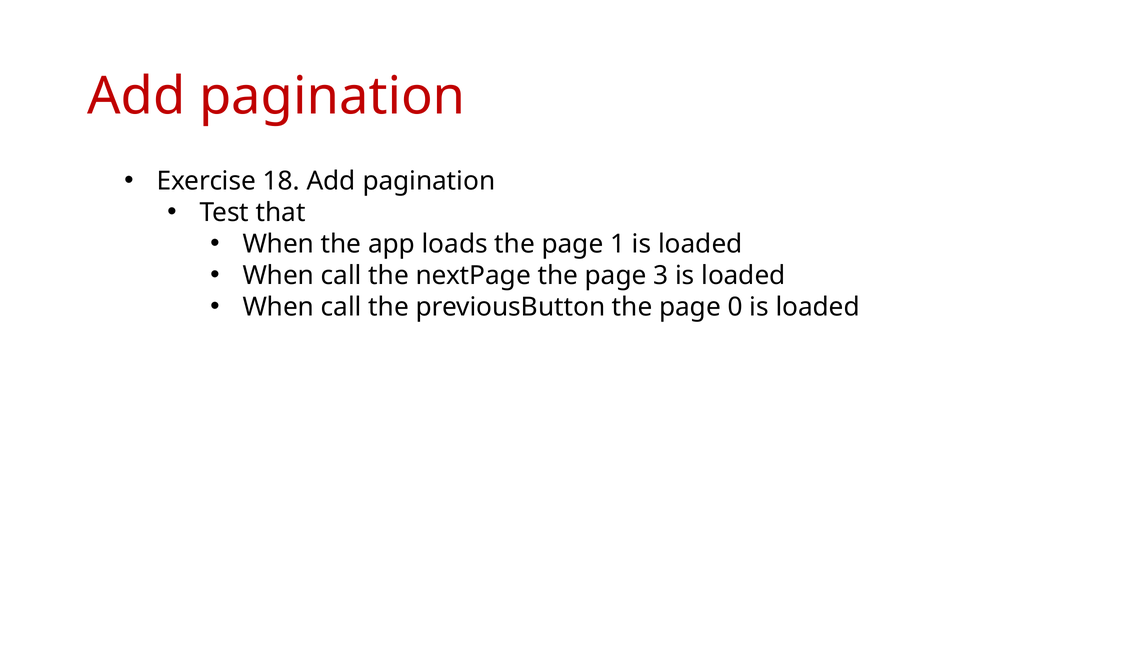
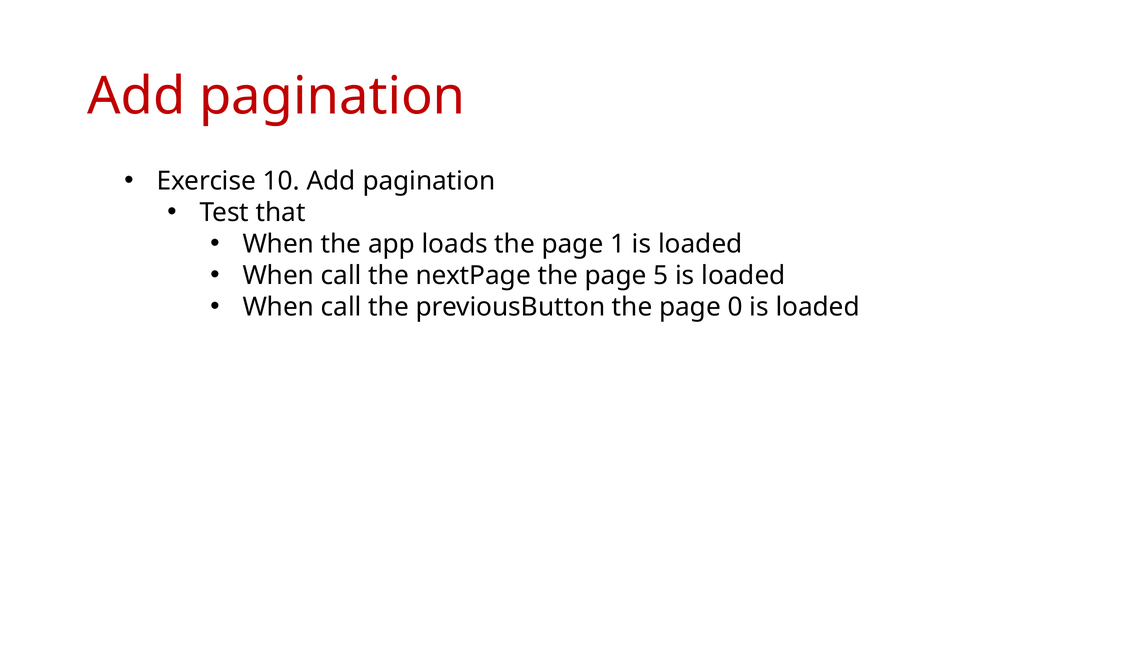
18: 18 -> 10
3: 3 -> 5
